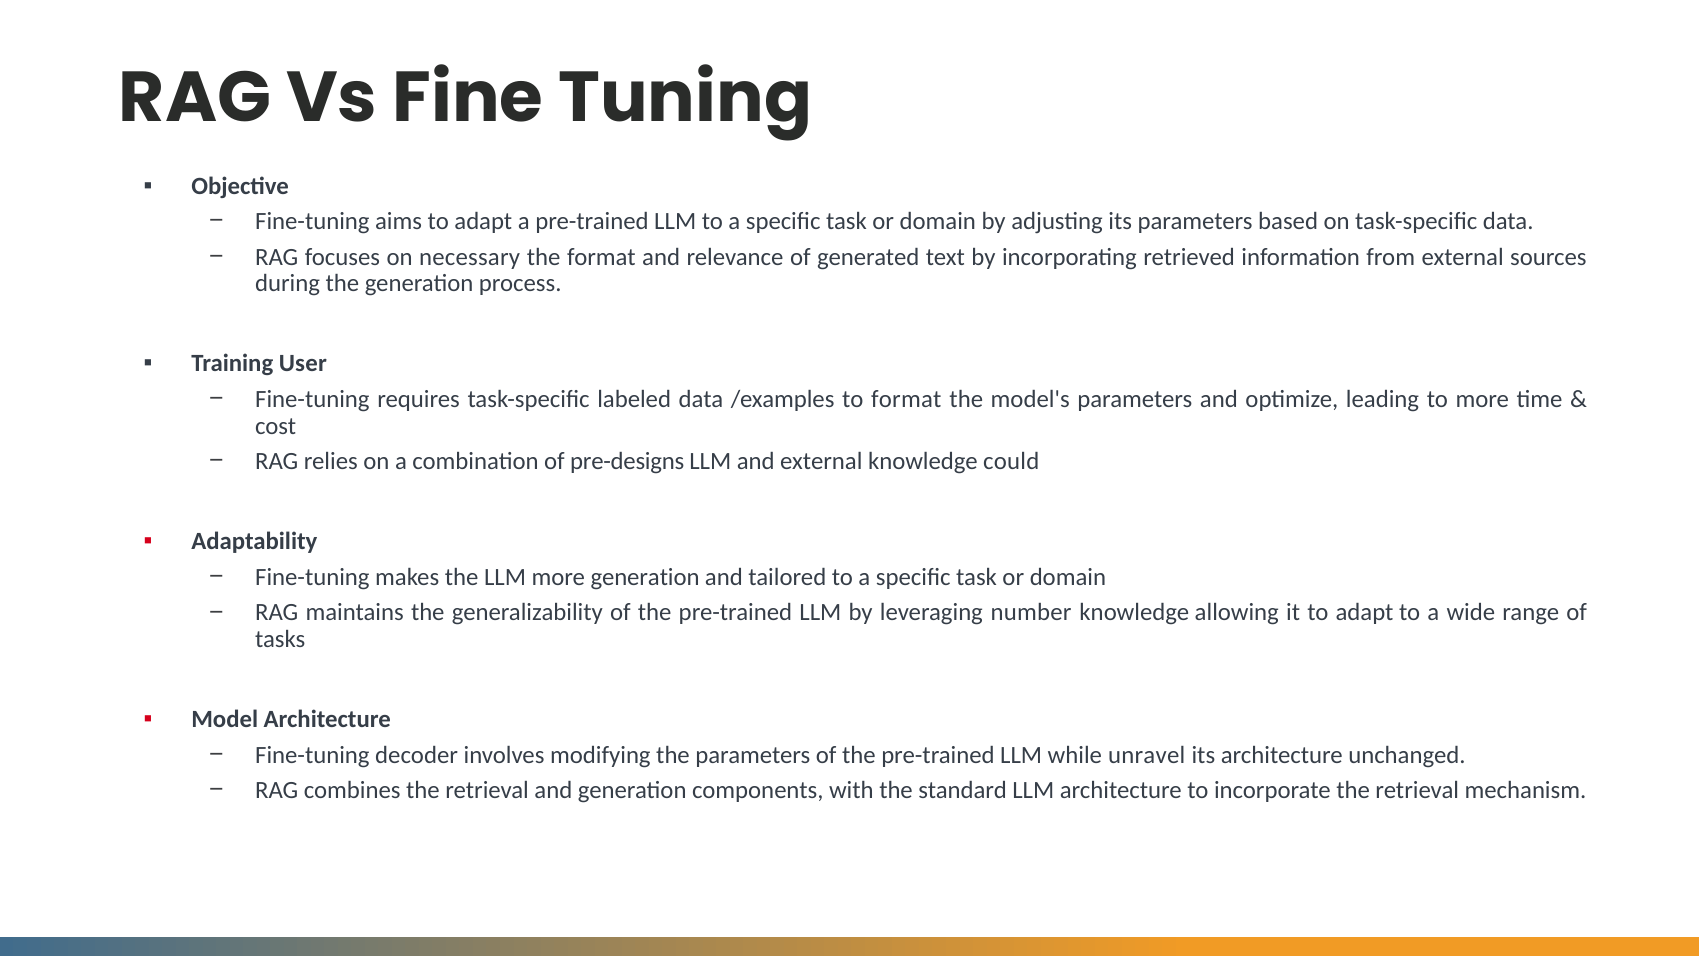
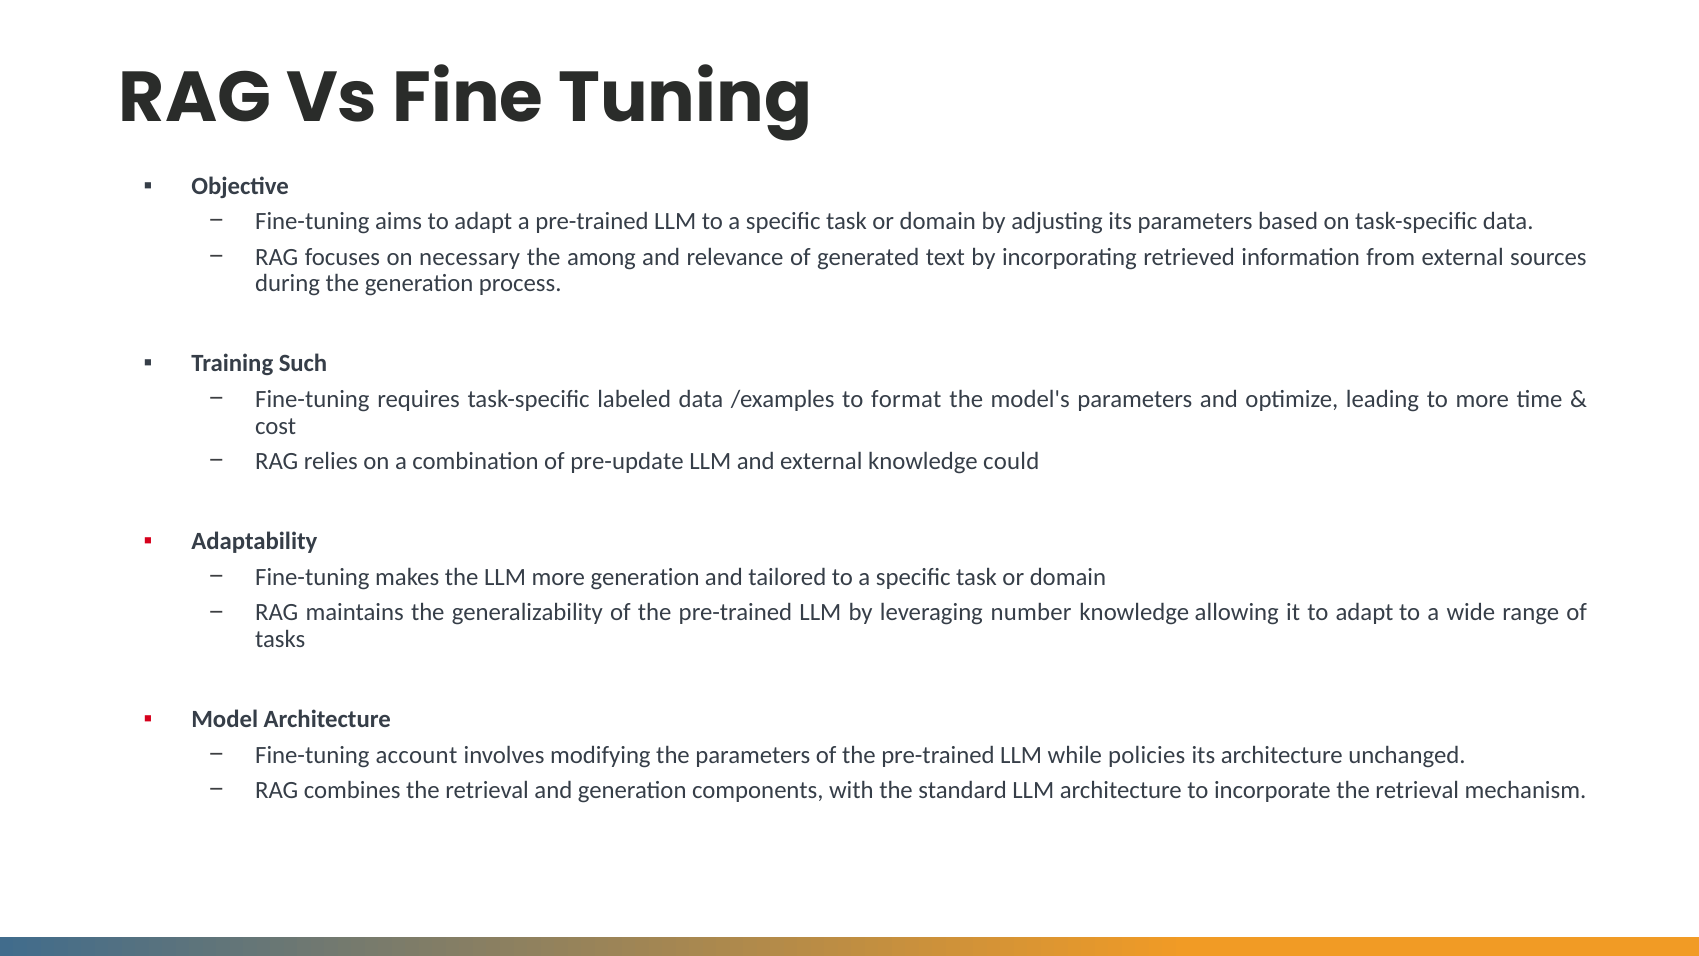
the format: format -> among
User: User -> Such
pre-designs: pre-designs -> pre-update
decoder: decoder -> account
unravel: unravel -> policies
